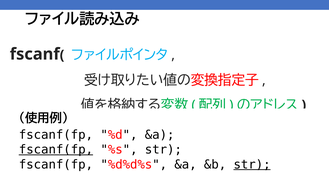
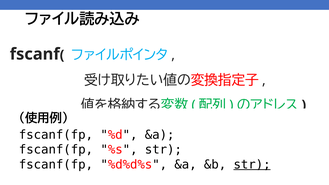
fscanf(fp at (56, 150) underline: present -> none
